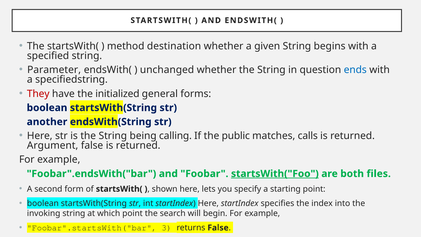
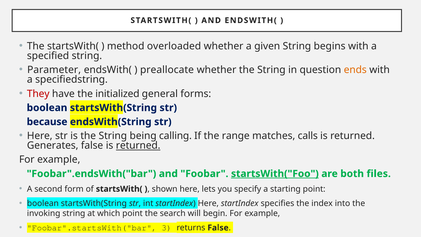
destination: destination -> overloaded
unchanged: unchanged -> preallocate
ends colour: blue -> orange
another: another -> because
public: public -> range
Argument: Argument -> Generates
returned at (138, 145) underline: none -> present
